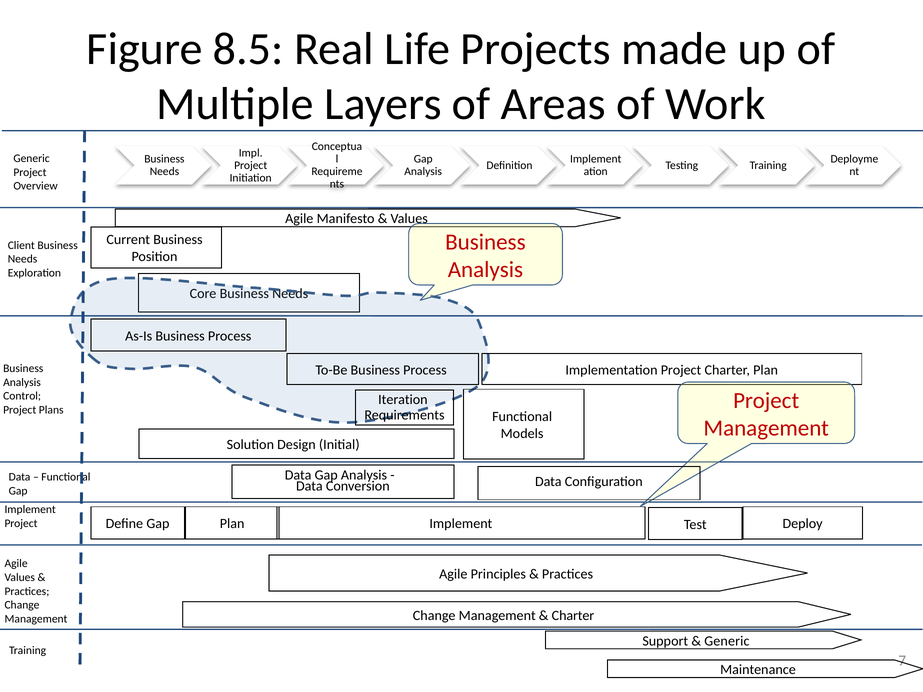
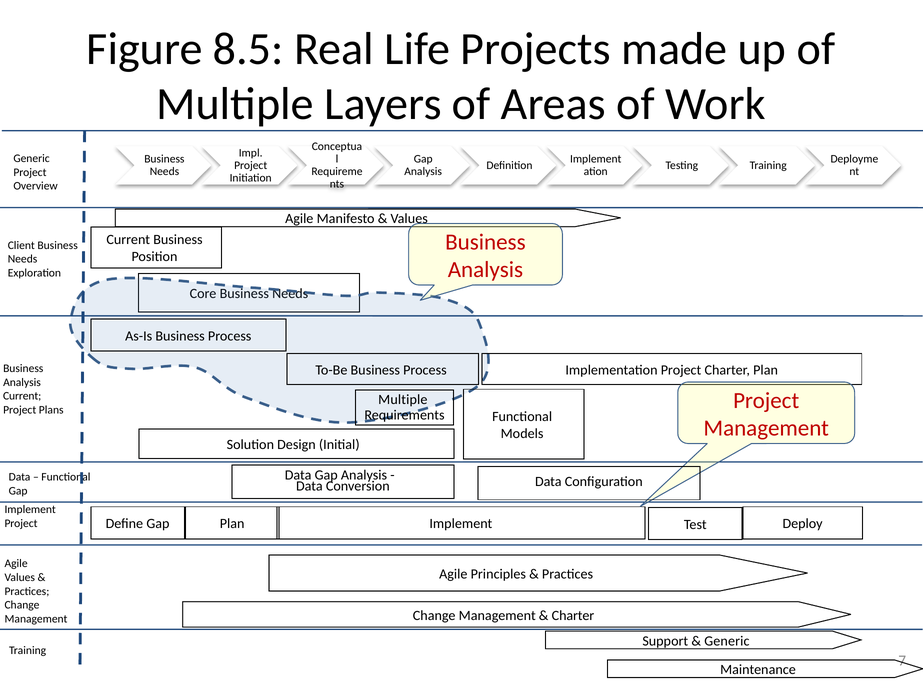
Control at (22, 396): Control -> Current
Iteration at (403, 400): Iteration -> Multiple
